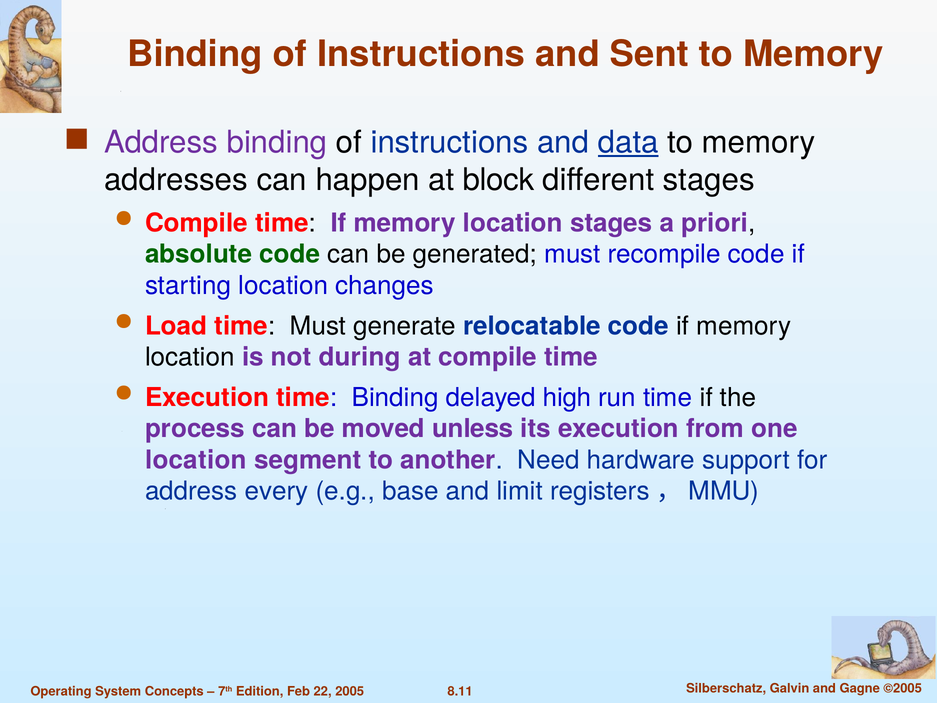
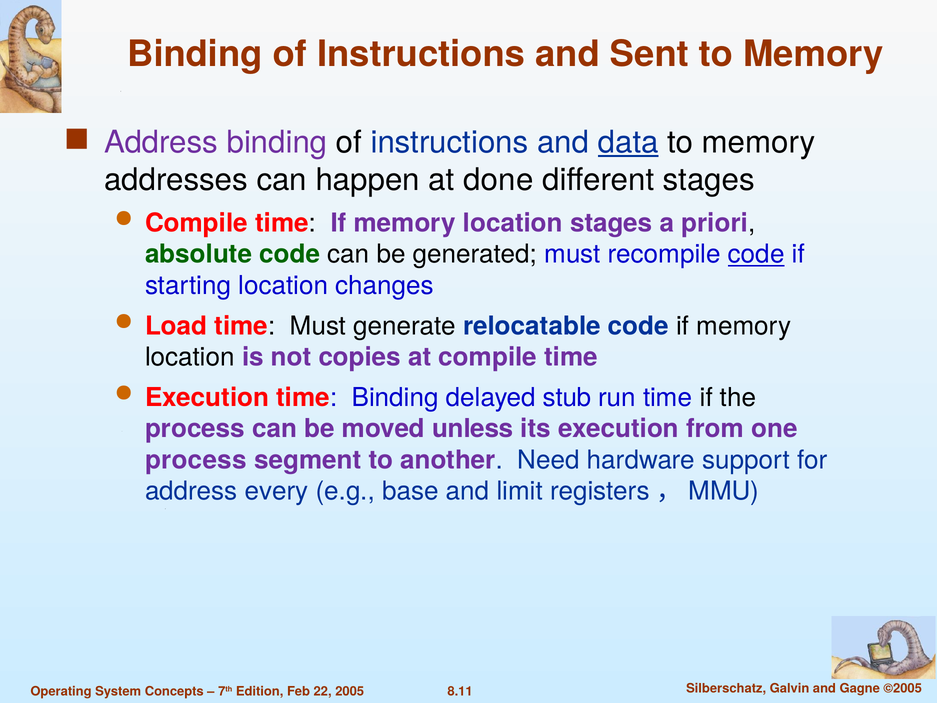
block: block -> done
code at (756, 254) underline: none -> present
during: during -> copies
high: high -> stub
location at (196, 460): location -> process
